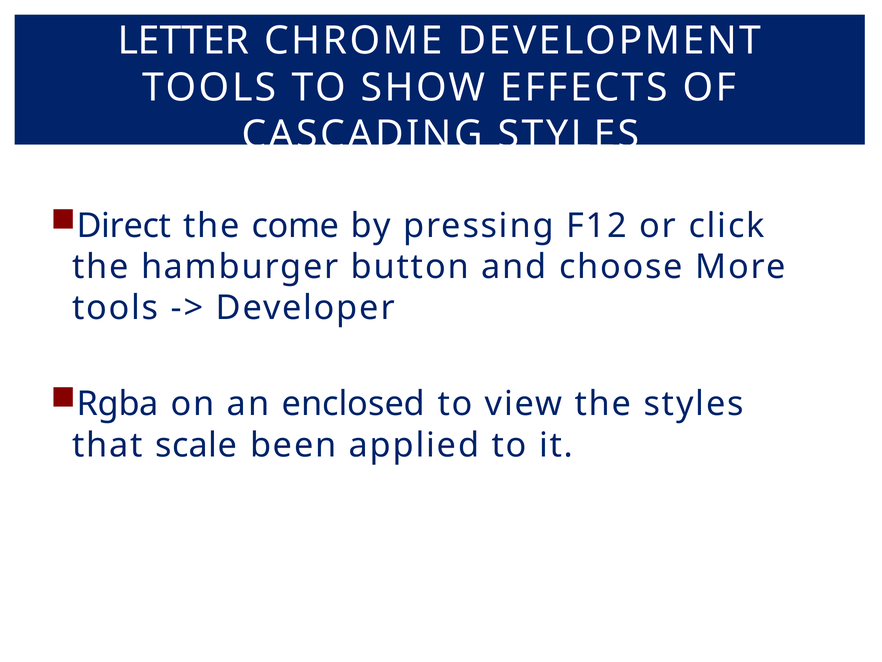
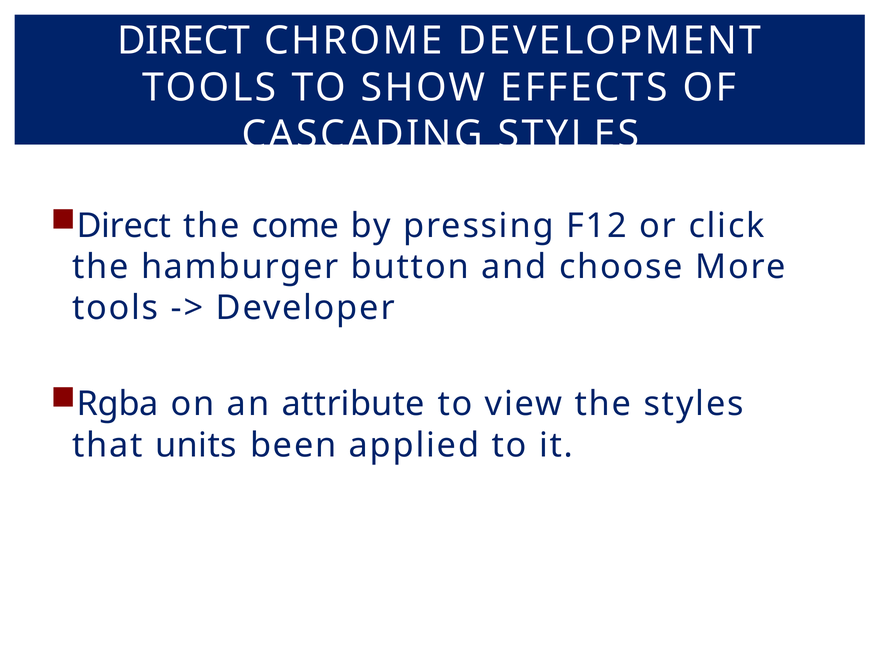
LETTER at (183, 41): LETTER -> DIRECT
enclosed: enclosed -> attribute
scale: scale -> units
